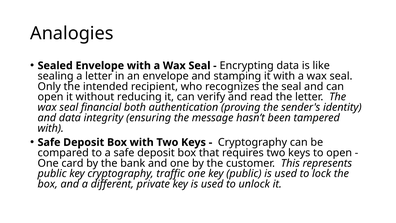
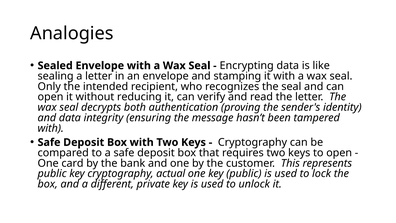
financial: financial -> decrypts
traffic: traffic -> actual
